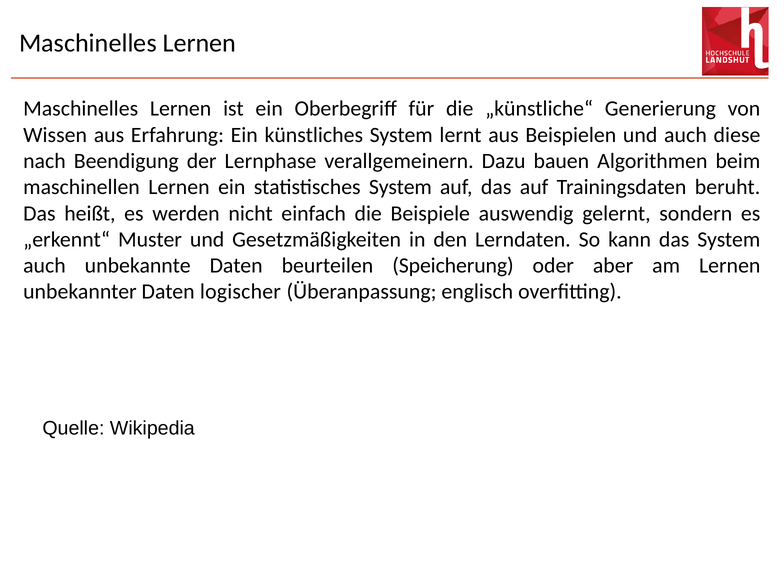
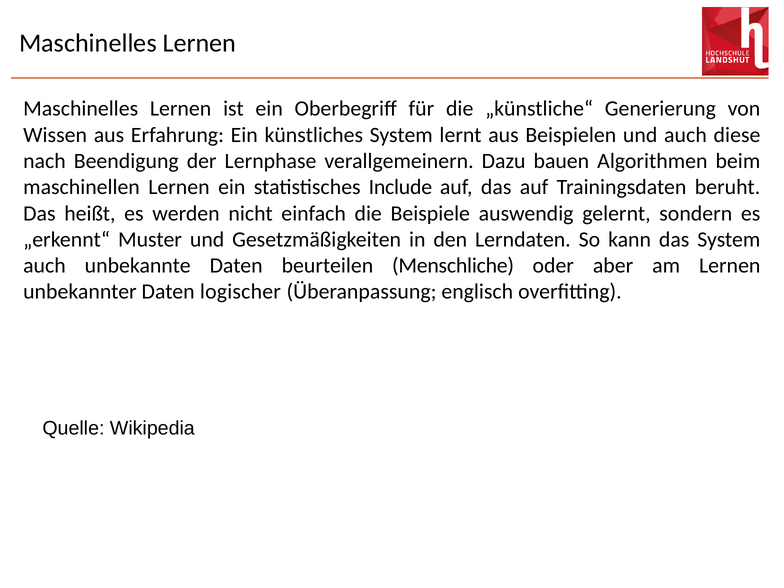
statistisches System: System -> Include
Speicherung: Speicherung -> Menschliche
